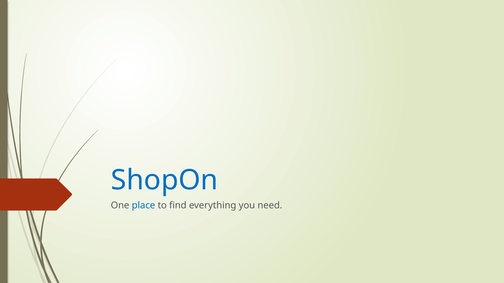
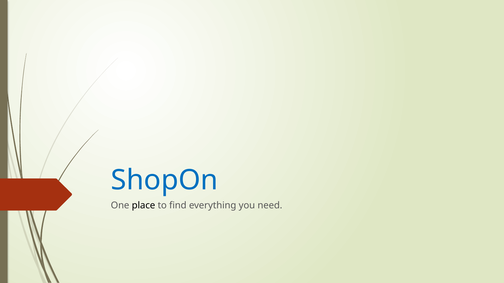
place colour: blue -> black
